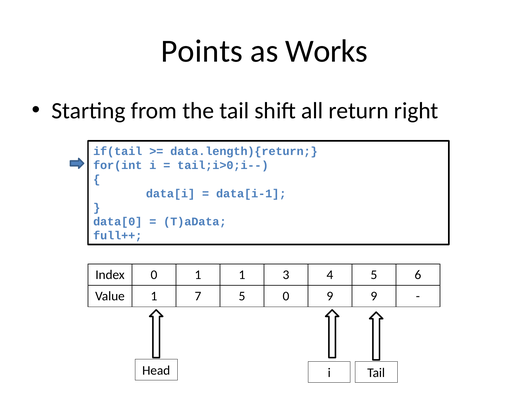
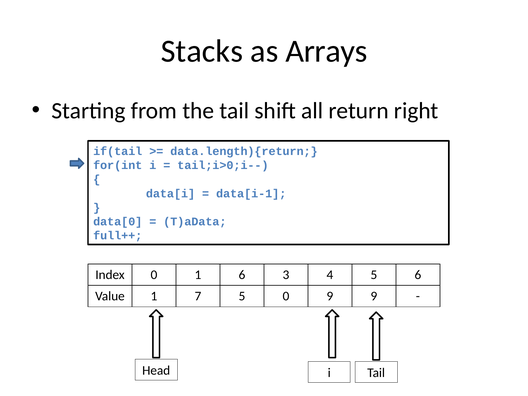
Points: Points -> Stacks
Works: Works -> Arrays
1 1: 1 -> 6
